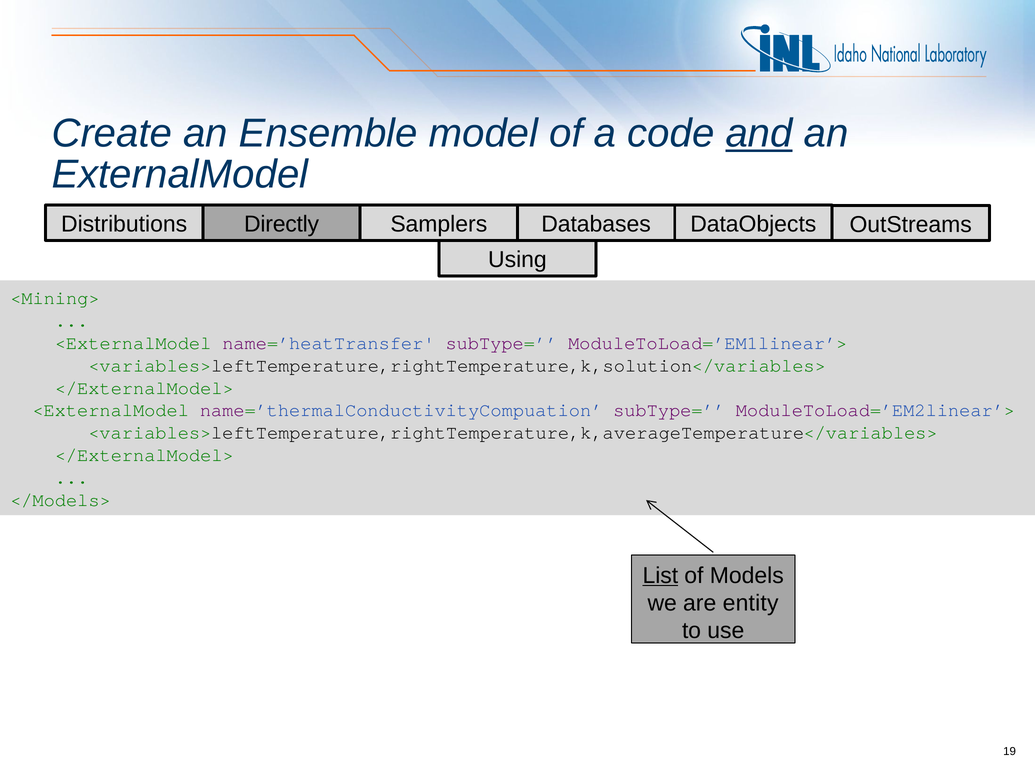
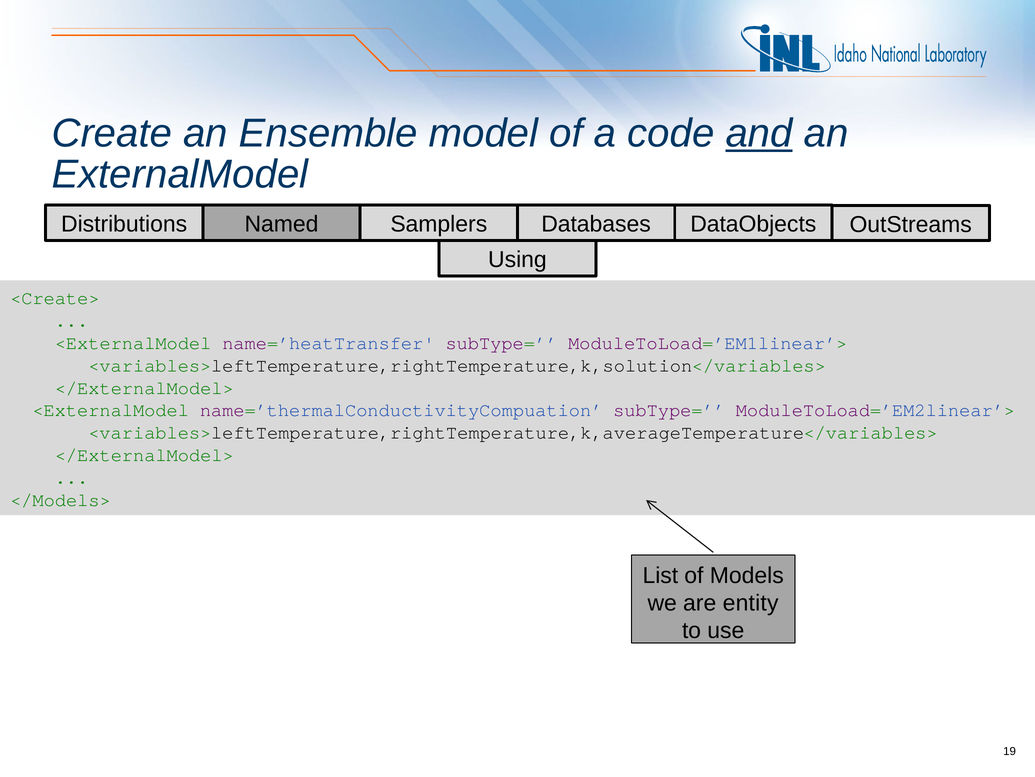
Directly: Directly -> Named
<Mining>: <Mining> -> <Create>
List underline: present -> none
